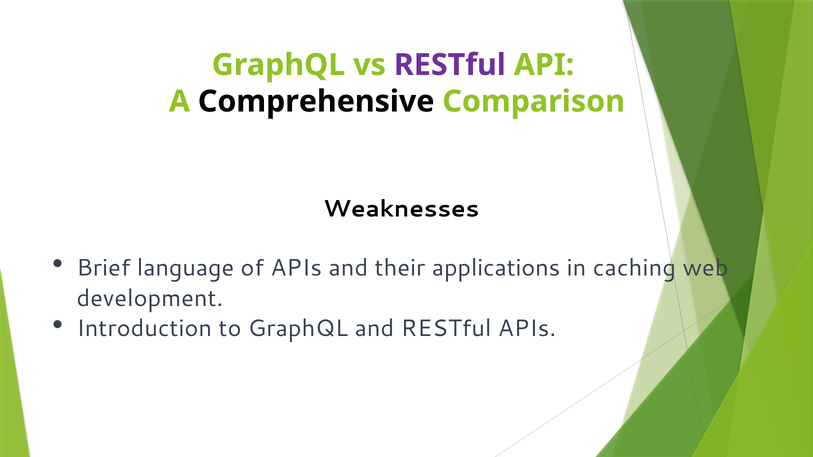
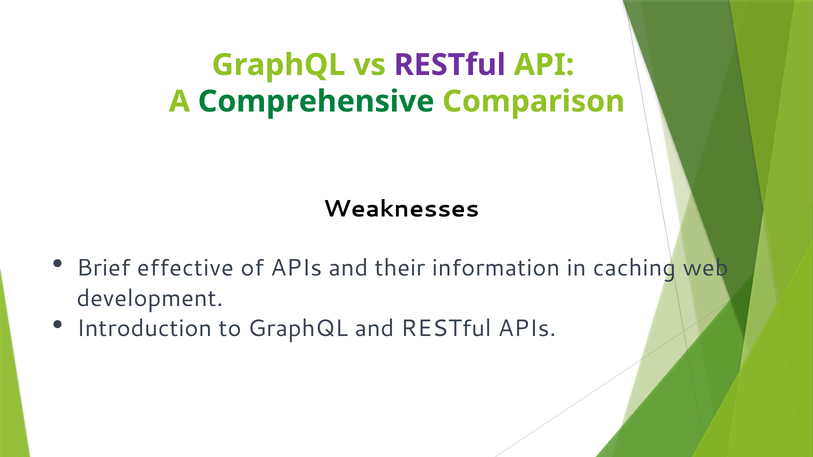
Comprehensive colour: black -> green
language: language -> effective
applications: applications -> information
